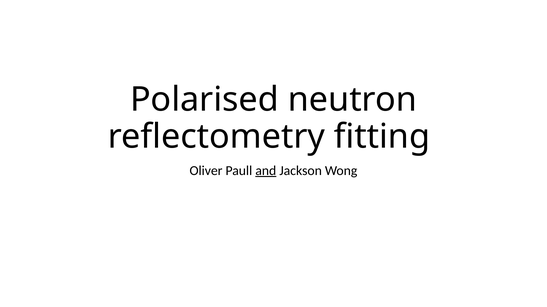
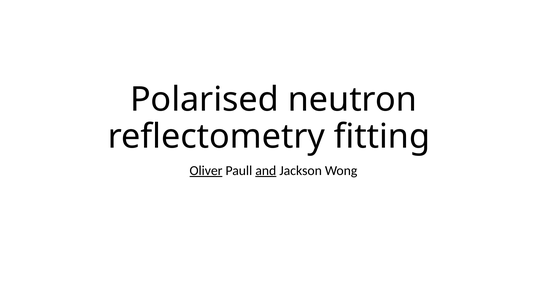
Oliver underline: none -> present
